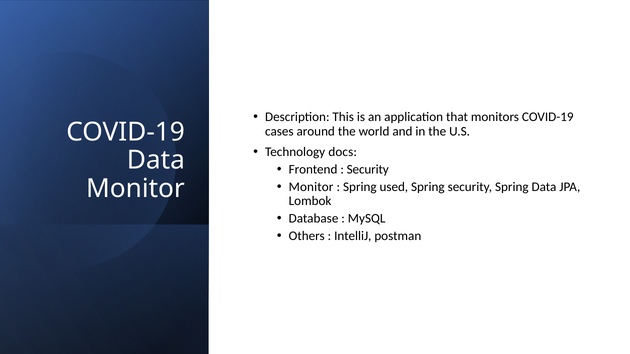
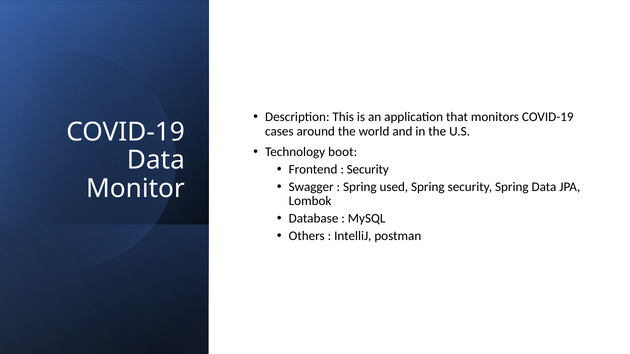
docs: docs -> boot
Monitor at (311, 187): Monitor -> Swagger
